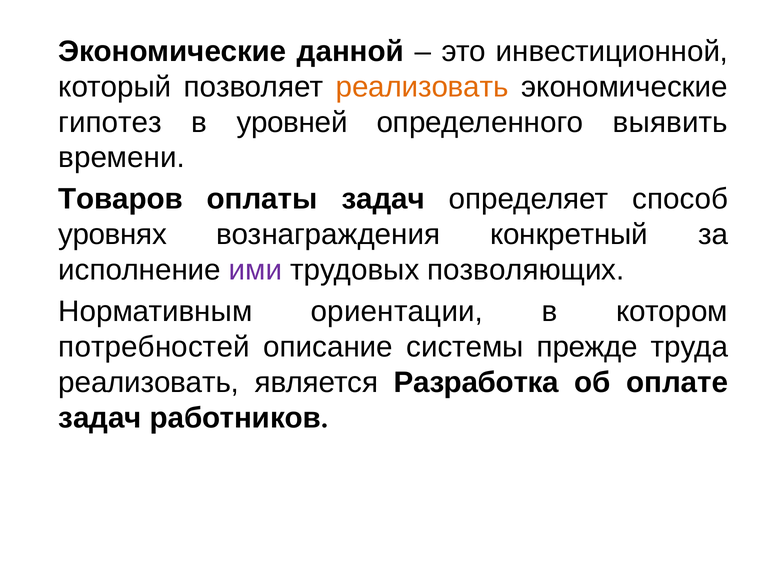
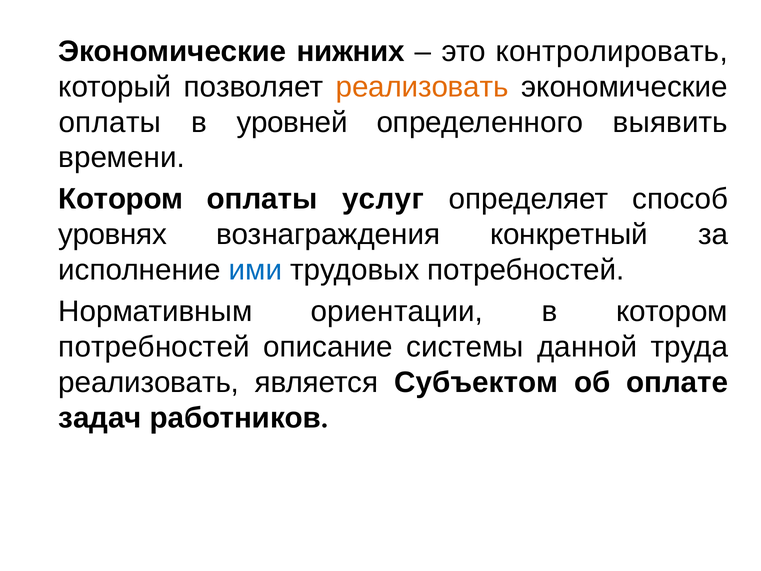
данной: данной -> нижних
инвестиционной: инвестиционной -> контролировать
гипотез at (110, 122): гипотез -> оплаты
Товаров at (121, 199): Товаров -> Котором
оплаты задач: задач -> услуг
ими colour: purple -> blue
трудовых позволяющих: позволяющих -> потребностей
прежде: прежде -> данной
Разработка: Разработка -> Субъектом
